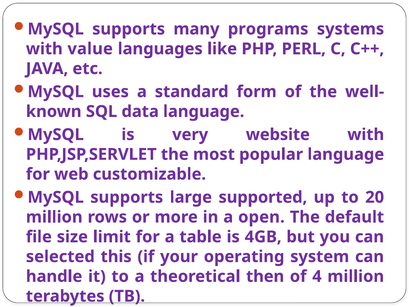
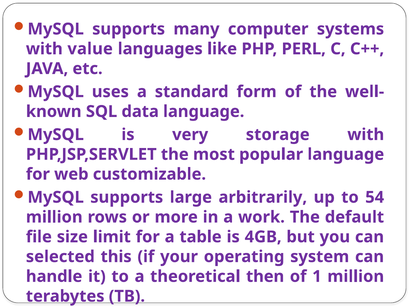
programs: programs -> computer
website: website -> storage
supported: supported -> arbitrarily
20: 20 -> 54
open: open -> work
4: 4 -> 1
